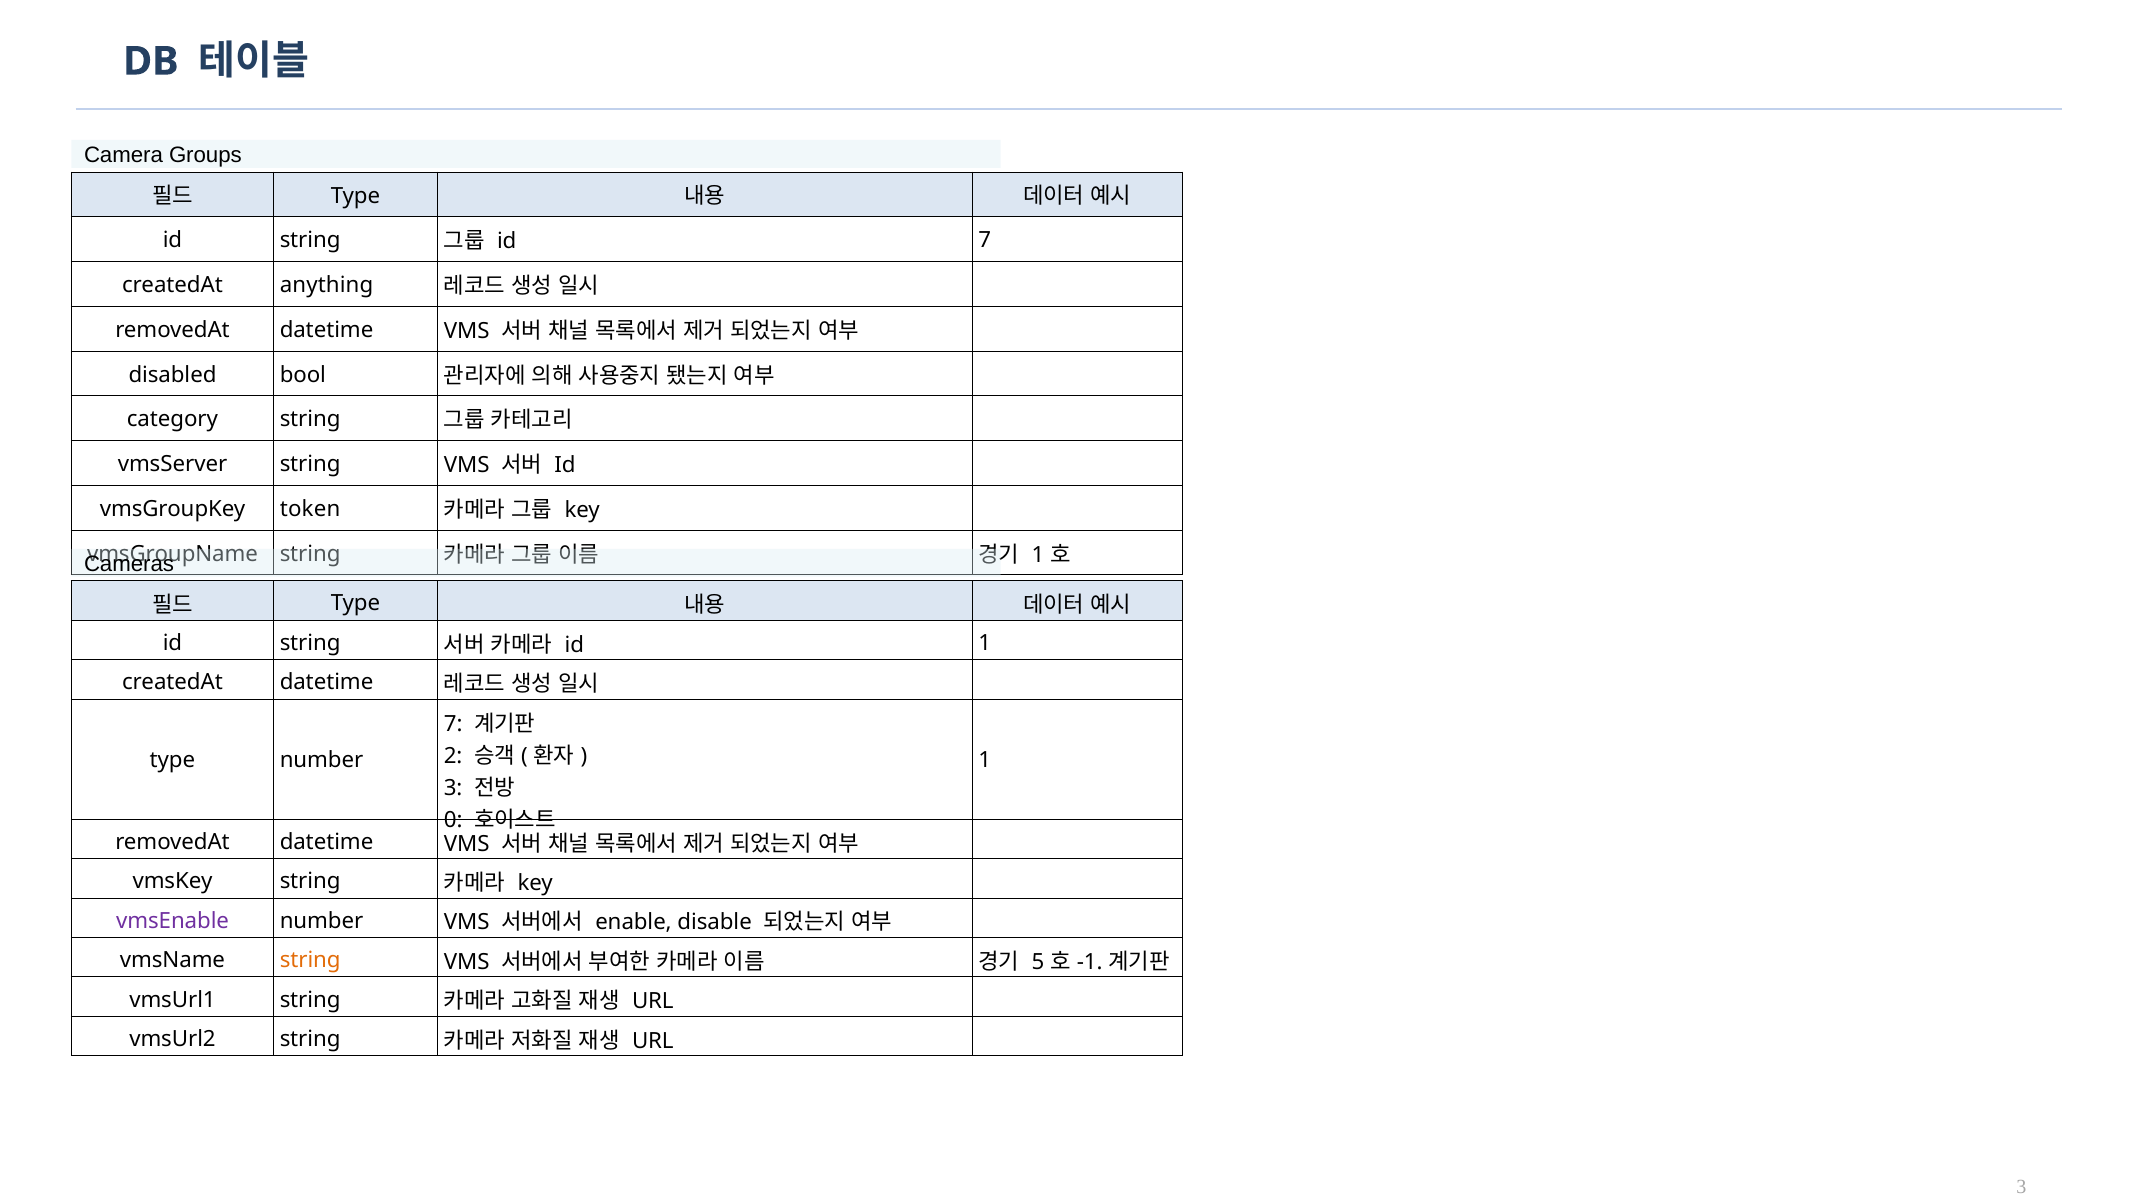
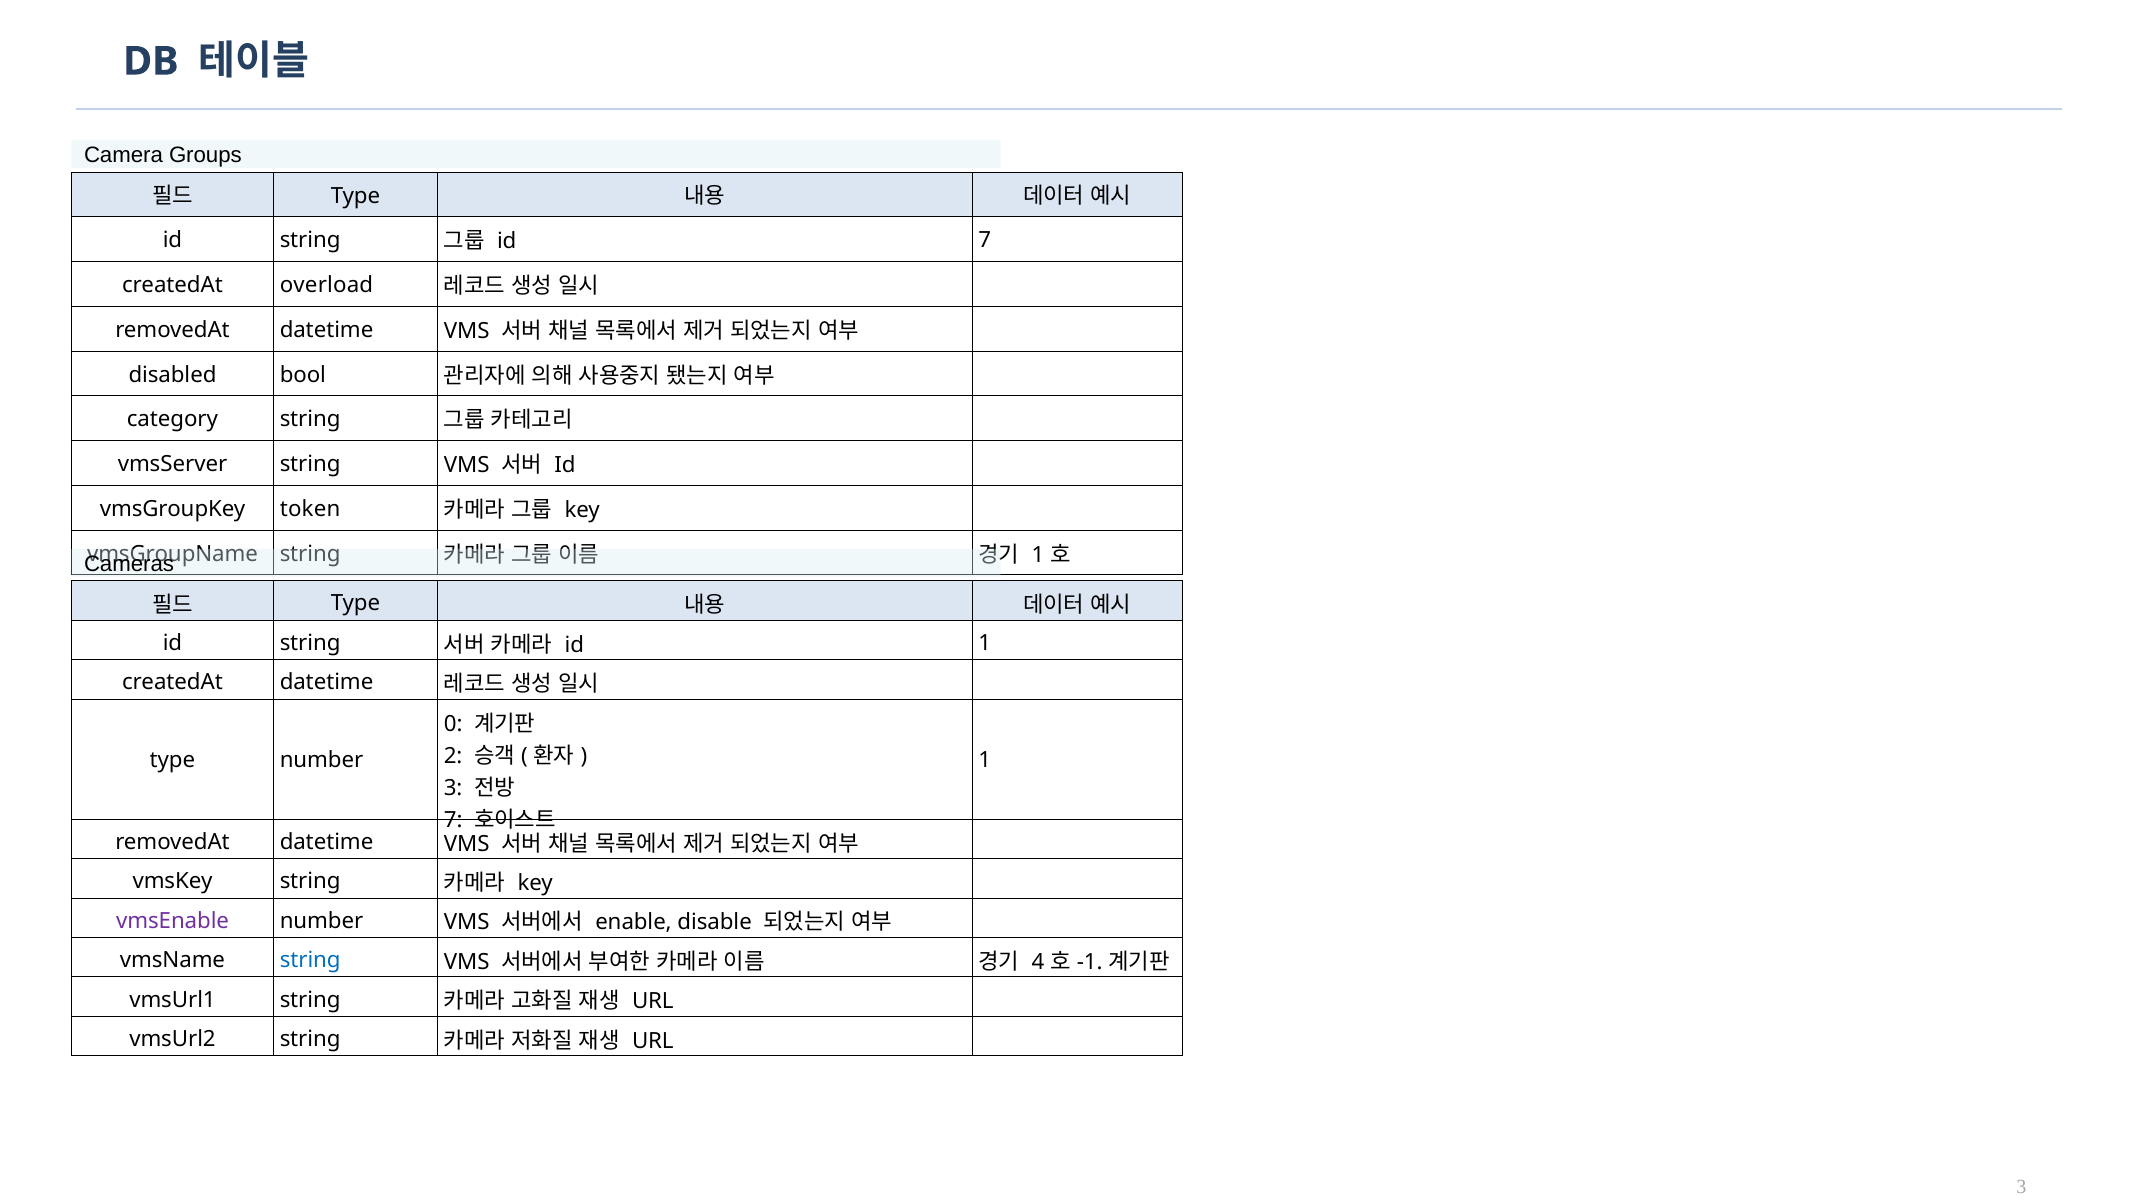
anything: anything -> overload
7 at (453, 724): 7 -> 0
0 at (453, 820): 0 -> 7
string at (310, 960) colour: orange -> blue
5: 5 -> 4
